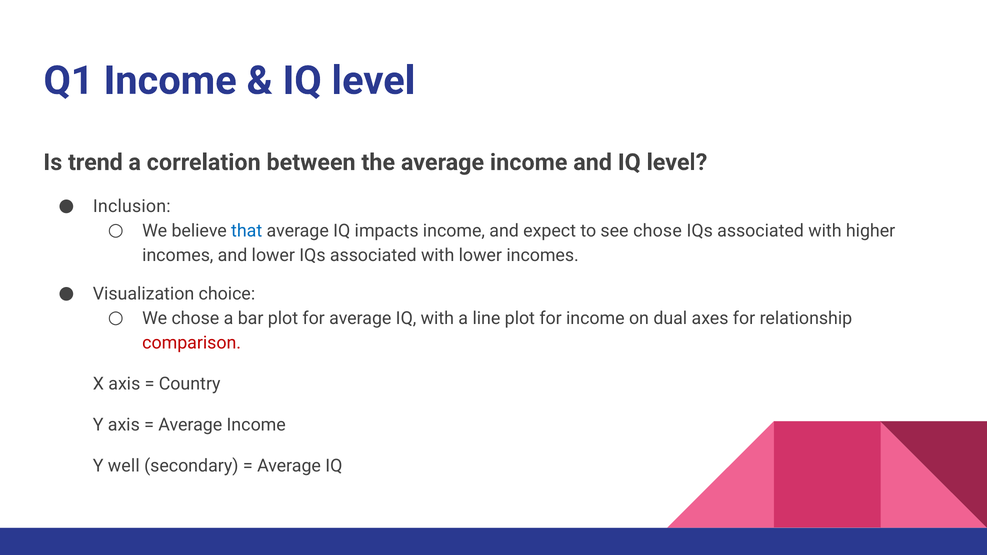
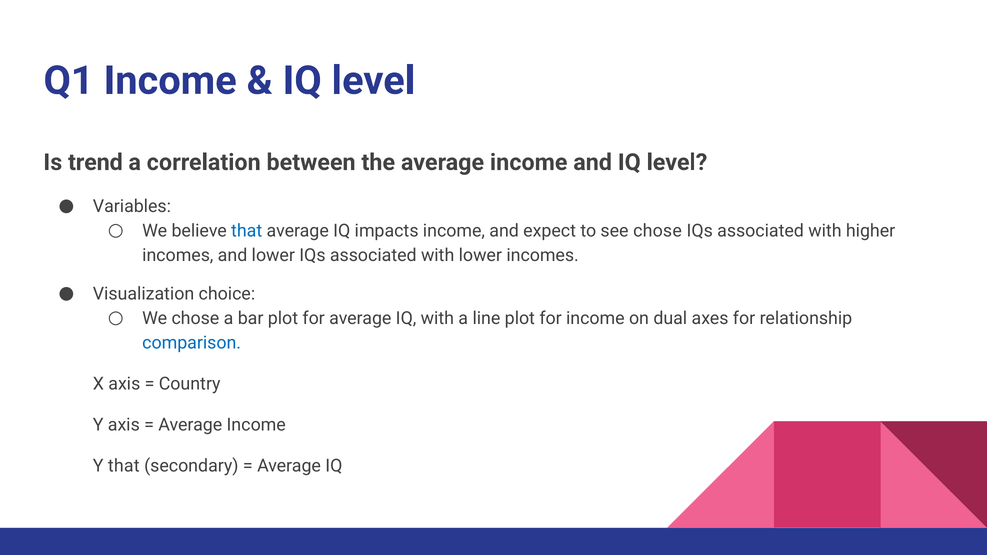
Inclusion: Inclusion -> Variables
comparison colour: red -> blue
Y well: well -> that
